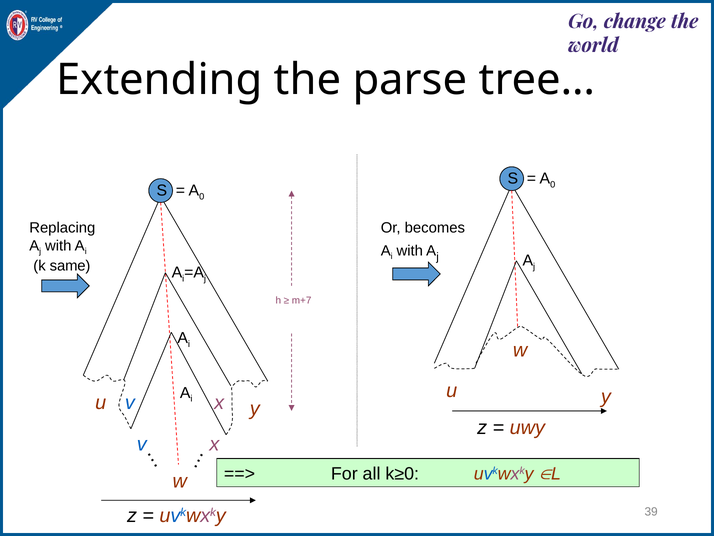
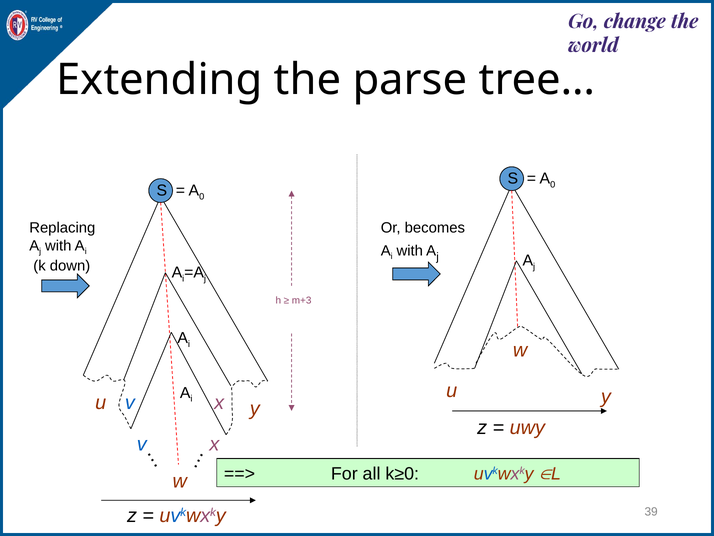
same: same -> down
m+7: m+7 -> m+3
